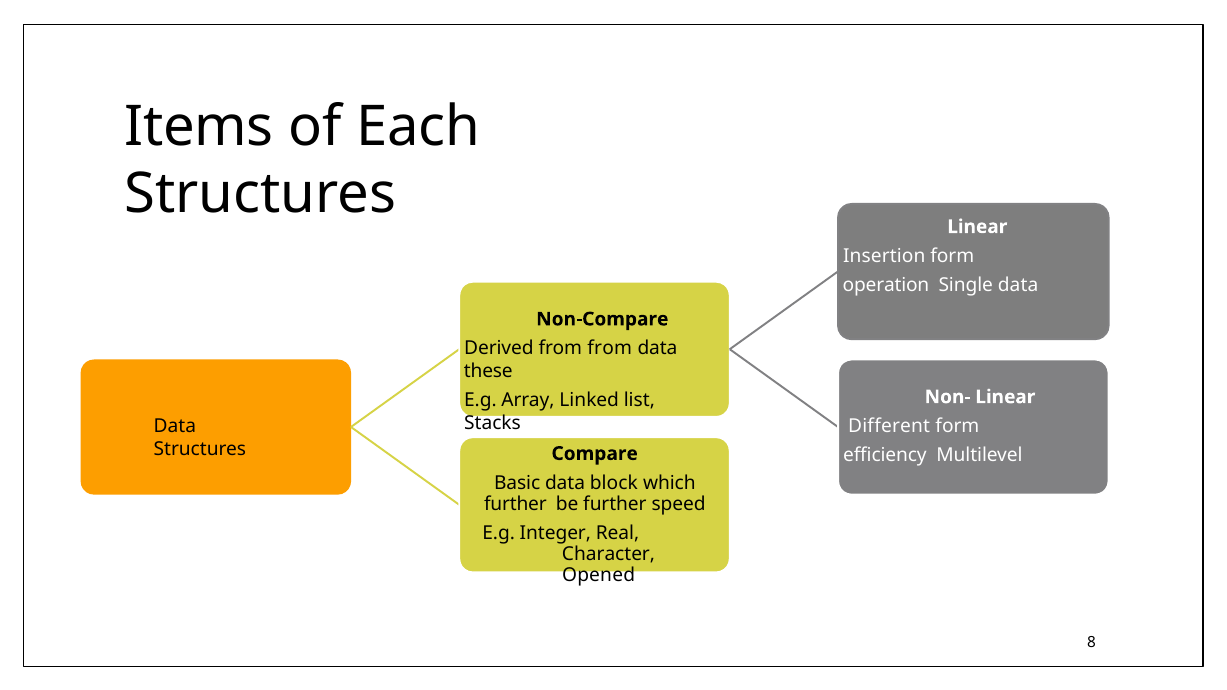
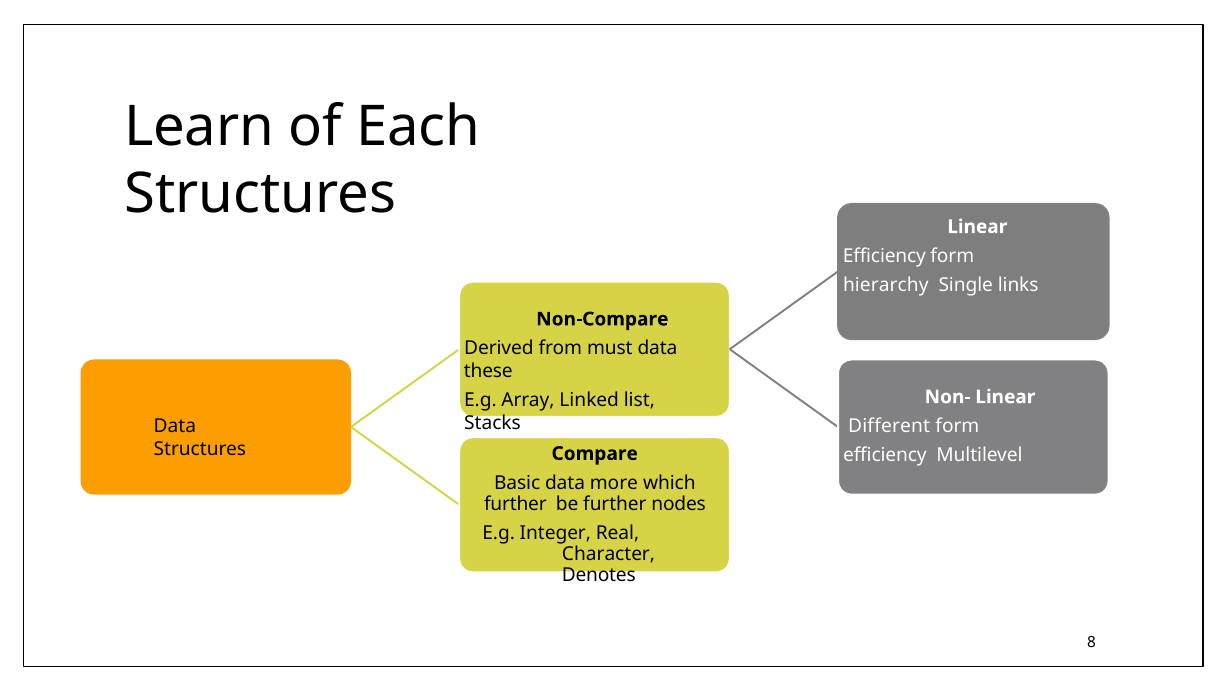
Items: Items -> Learn
Insertion at (884, 256): Insertion -> Efficiency
operation: operation -> hierarchy
Single data: data -> links
from from: from -> must
block: block -> more
speed: speed -> nodes
Opened: Opened -> Denotes
